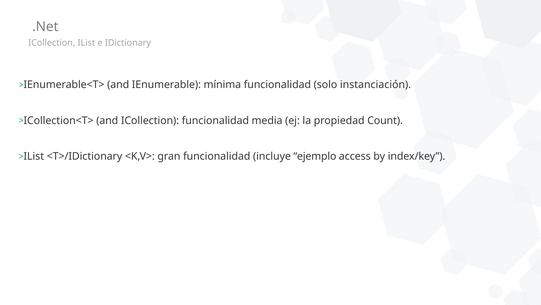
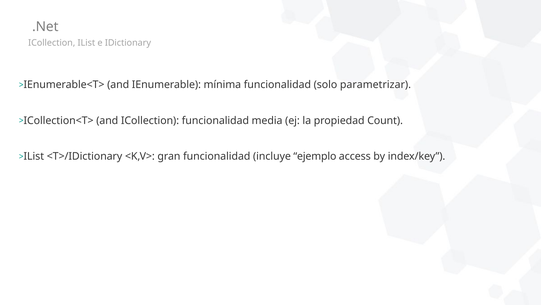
instanciación: instanciación -> parametrizar
